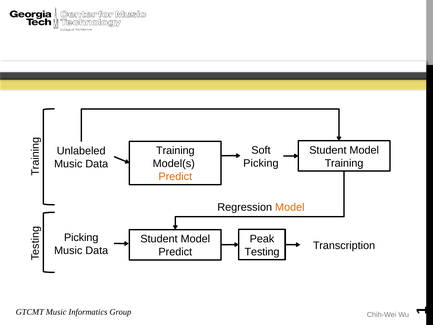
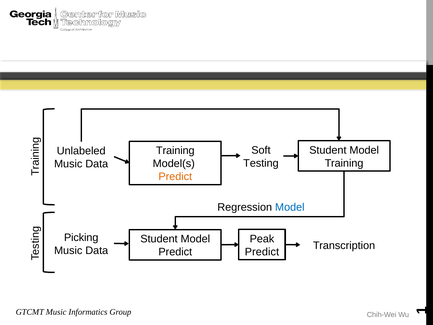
Picking at (261, 163): Picking -> Testing
Model at (290, 207) colour: orange -> blue
Testing at (262, 252): Testing -> Predict
